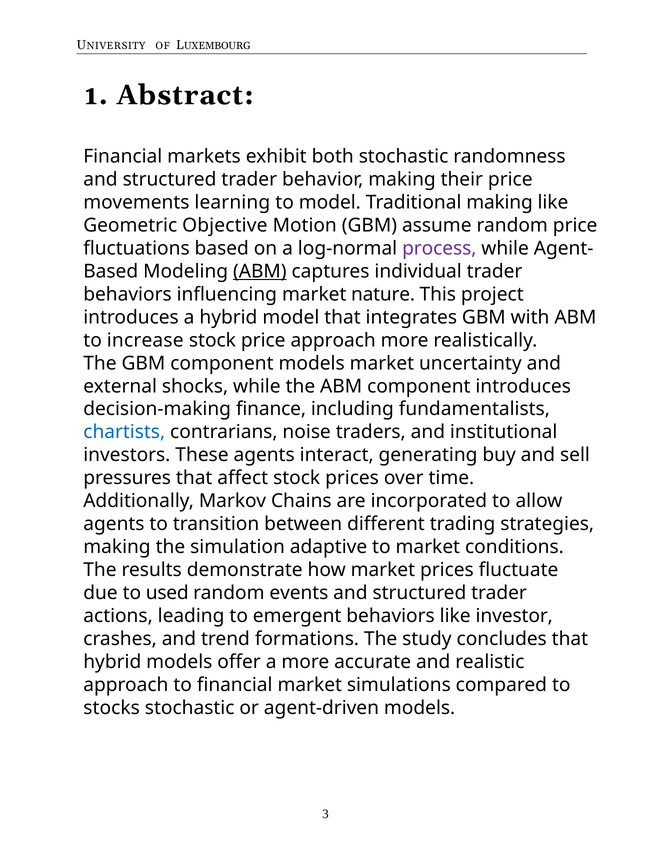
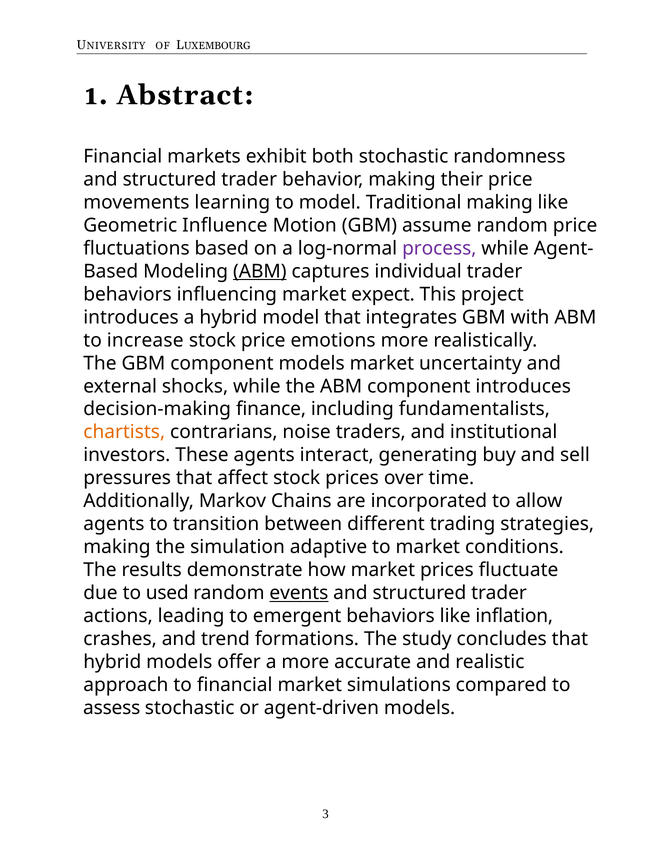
Objective: Objective -> Influence
nature: nature -> expect
price approach: approach -> emotions
chartists colour: blue -> orange
events underline: none -> present
investor: investor -> inflation
stocks: stocks -> assess
